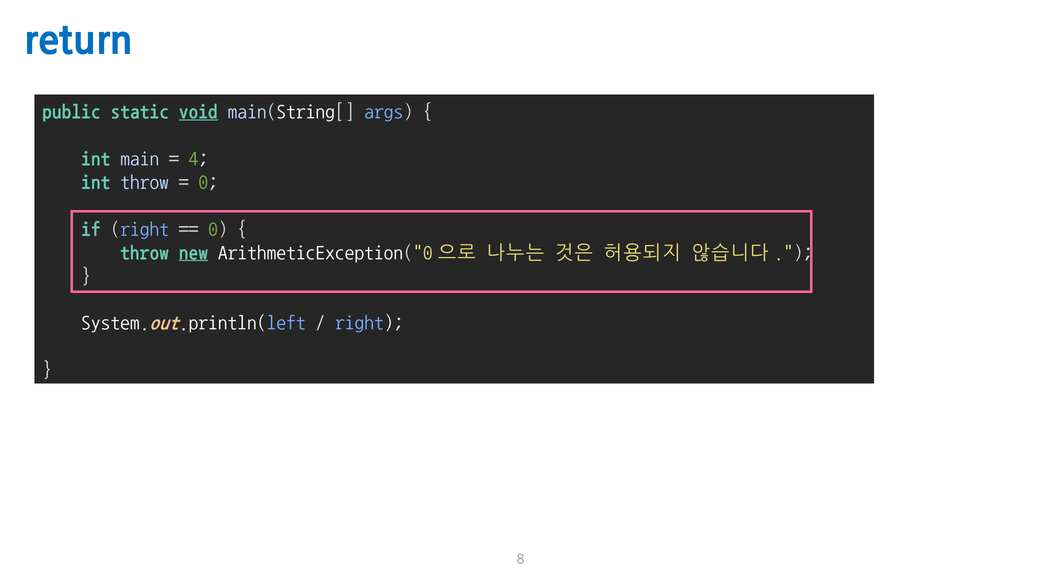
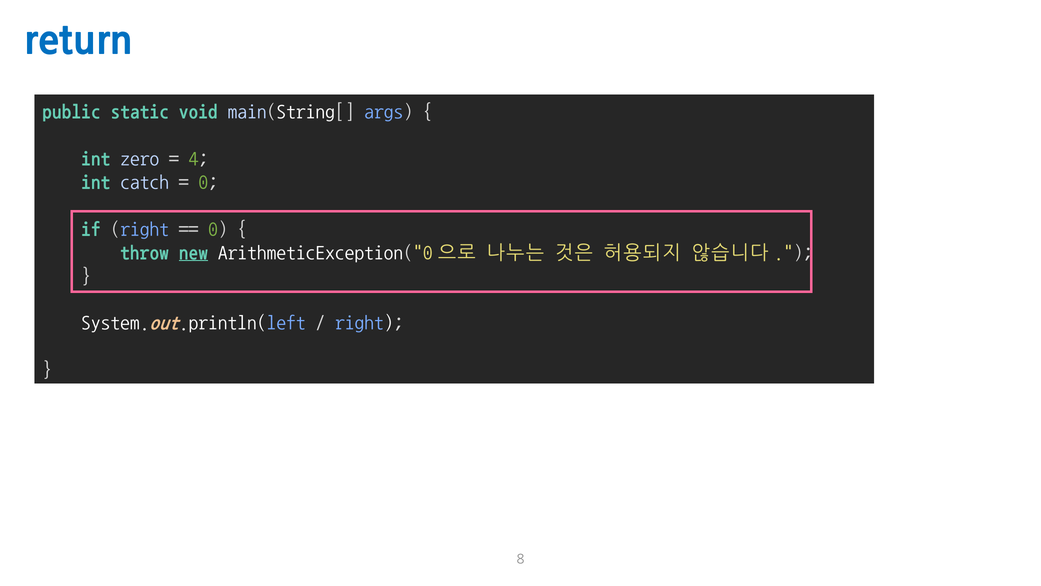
void underline: present -> none
main: main -> zero
int throw: throw -> catch
